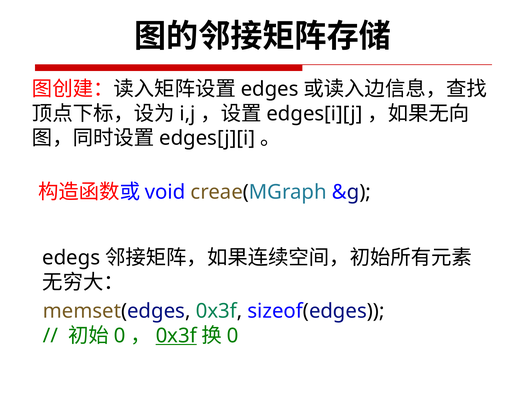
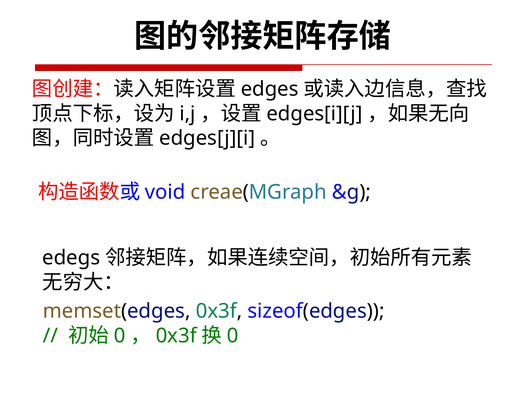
0x3f at (176, 335) underline: present -> none
